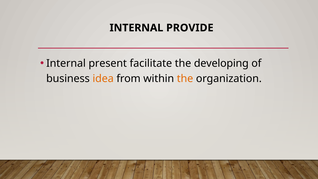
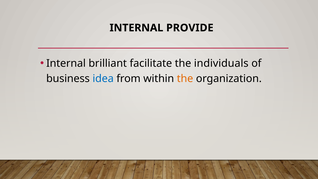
present: present -> brilliant
developing: developing -> individuals
idea colour: orange -> blue
